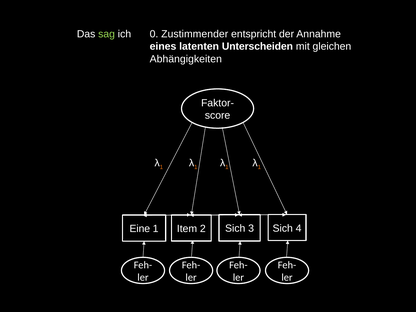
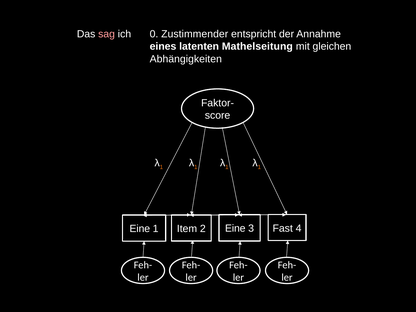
sag colour: light green -> pink
Unterscheiden: Unterscheiden -> Mathelseitung
2 Sich: Sich -> Eine
3 Sich: Sich -> Fast
